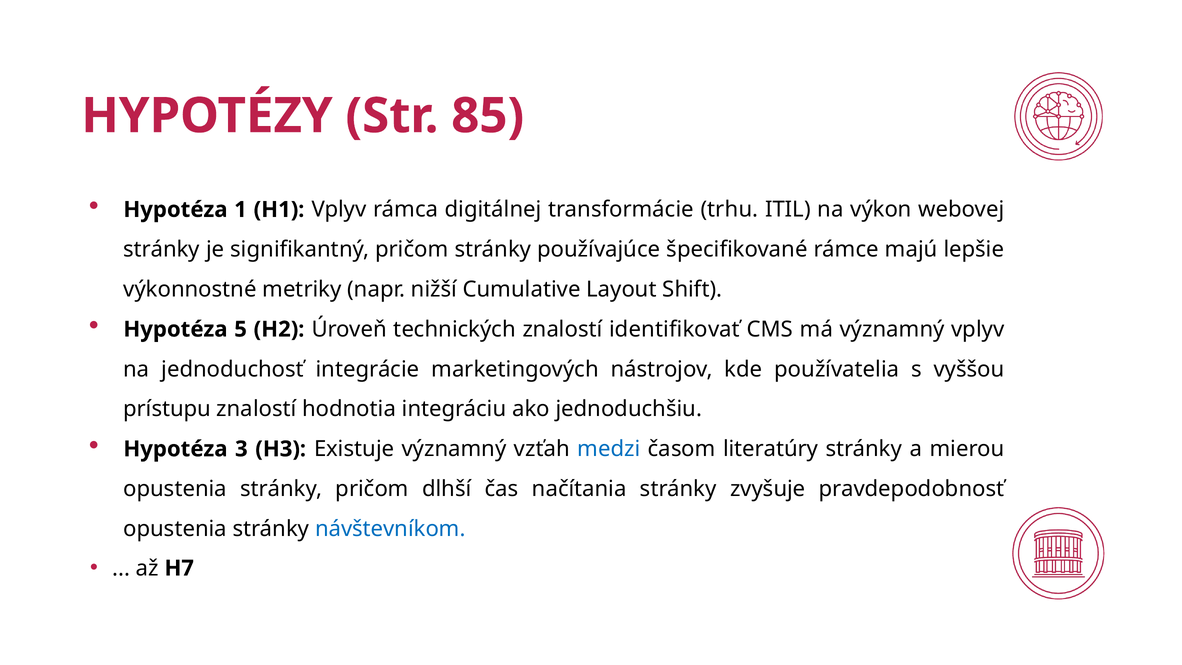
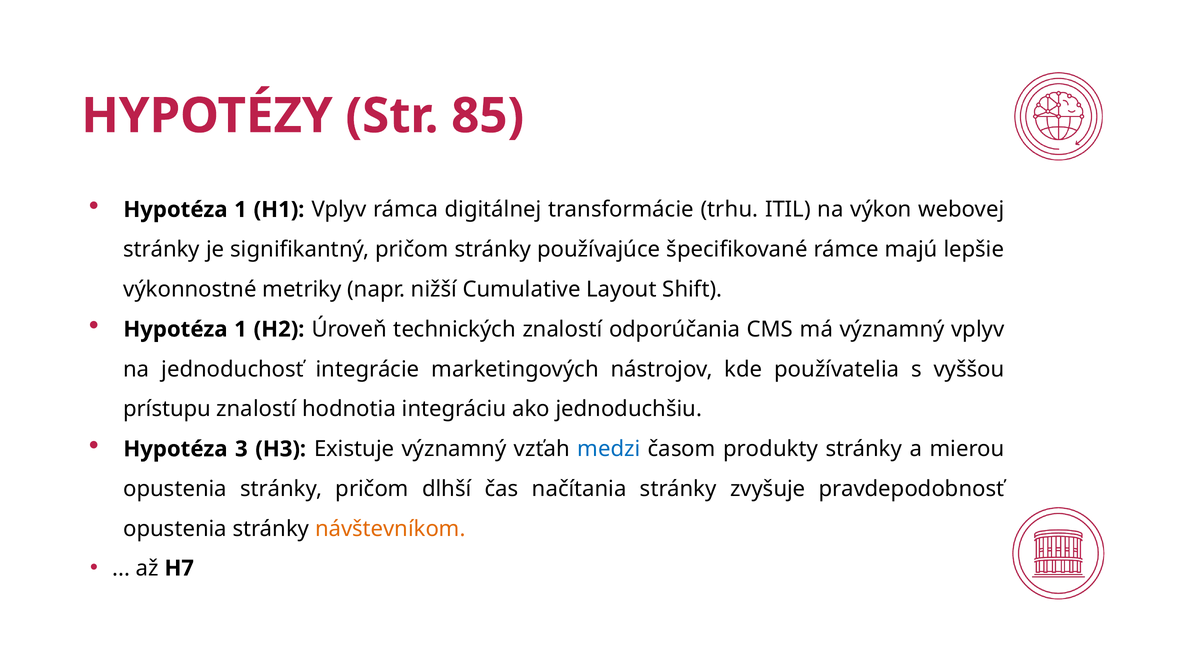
5 at (241, 329): 5 -> 1
identifikovať: identifikovať -> odporúčania
literatúry: literatúry -> produkty
návštevníkom colour: blue -> orange
